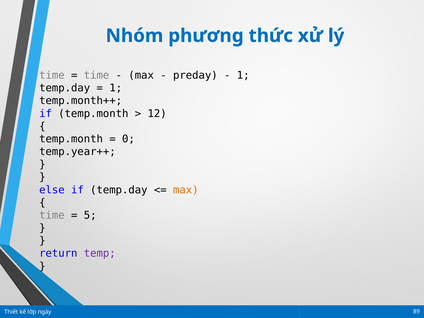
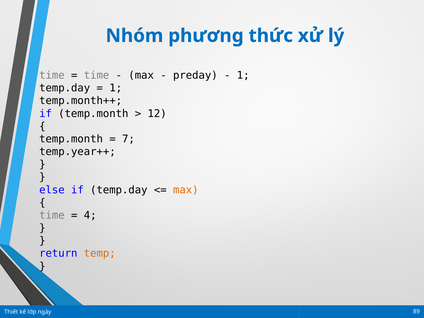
0: 0 -> 7
5: 5 -> 4
temp colour: purple -> orange
